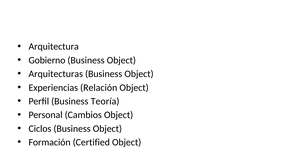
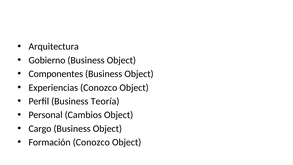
Arquitecturas: Arquitecturas -> Componentes
Experiencias Relación: Relación -> Conozco
Ciclos: Ciclos -> Cargo
Formación Certified: Certified -> Conozco
